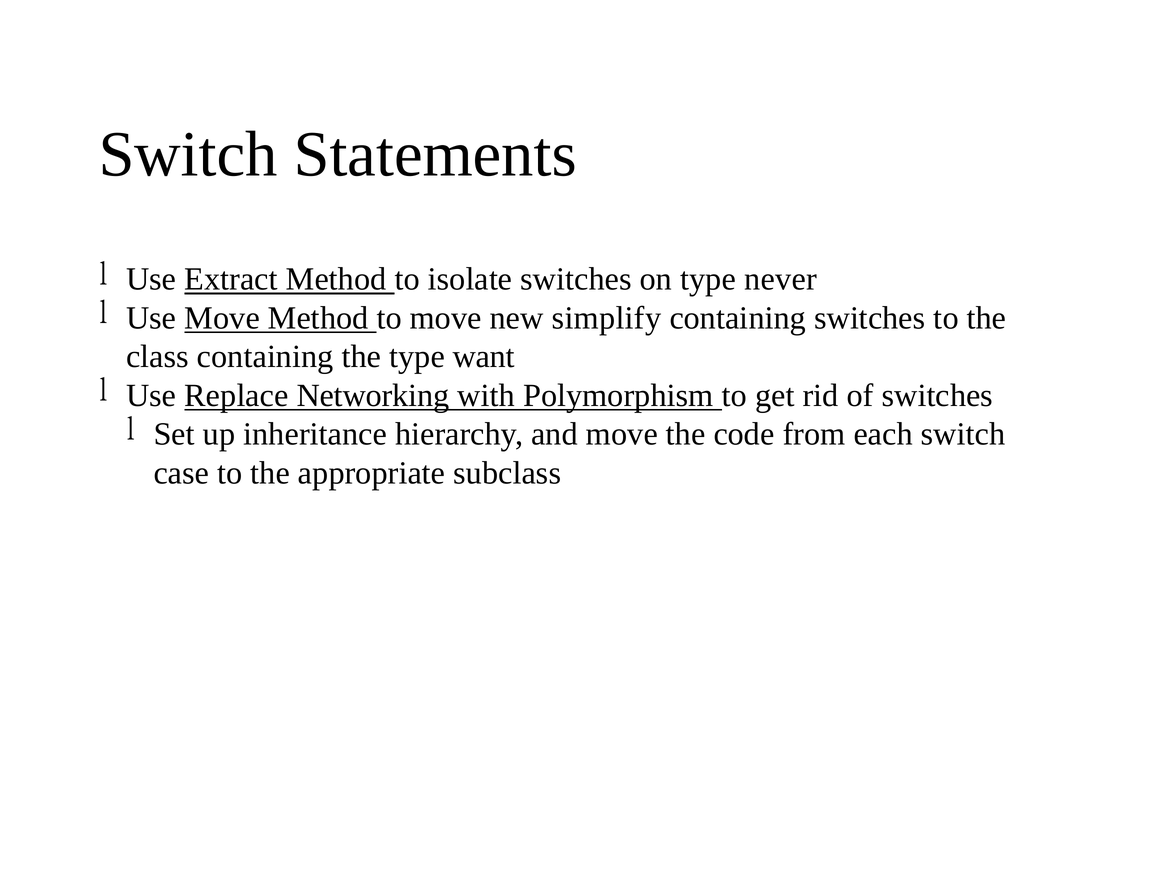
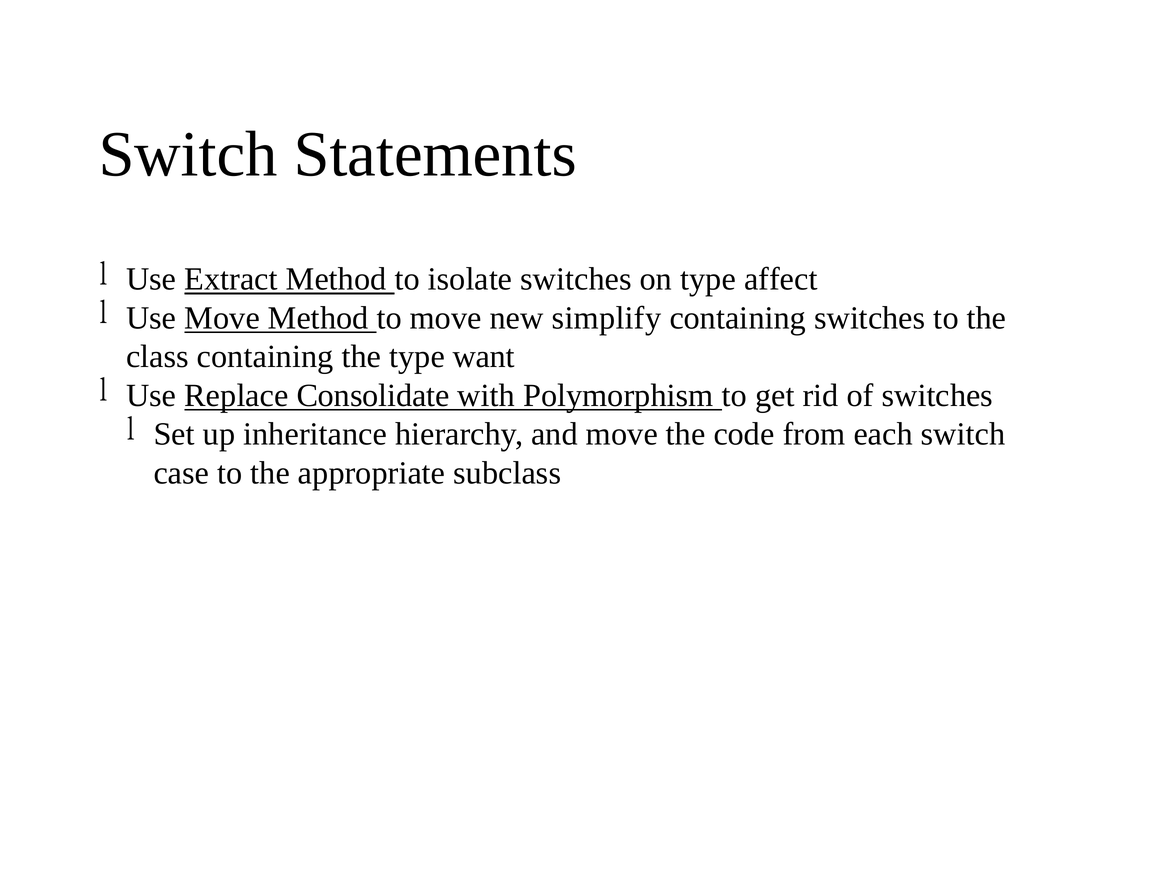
never: never -> affect
Networking: Networking -> Consolidate
